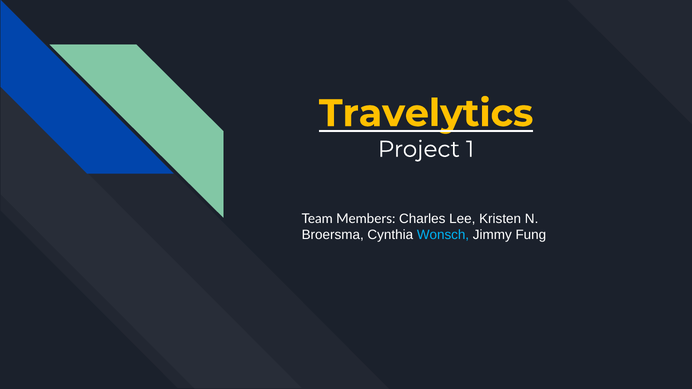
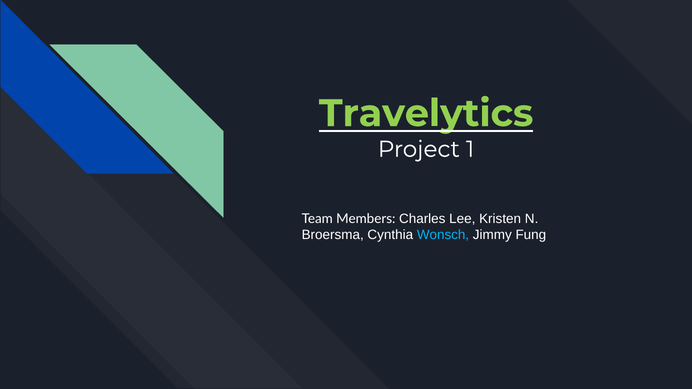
Travelytics colour: yellow -> light green
